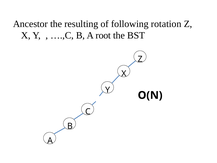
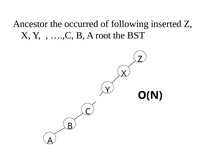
resulting: resulting -> occurred
rotation: rotation -> inserted
